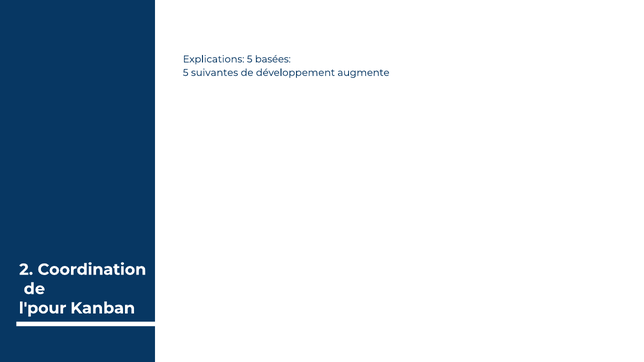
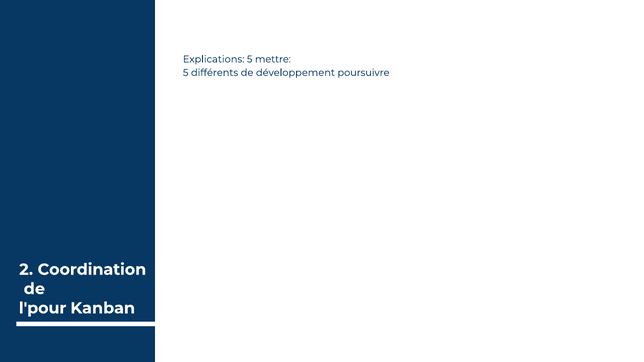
basées: basées -> mettre
suivantes: suivantes -> différents
augmente: augmente -> poursuivre
